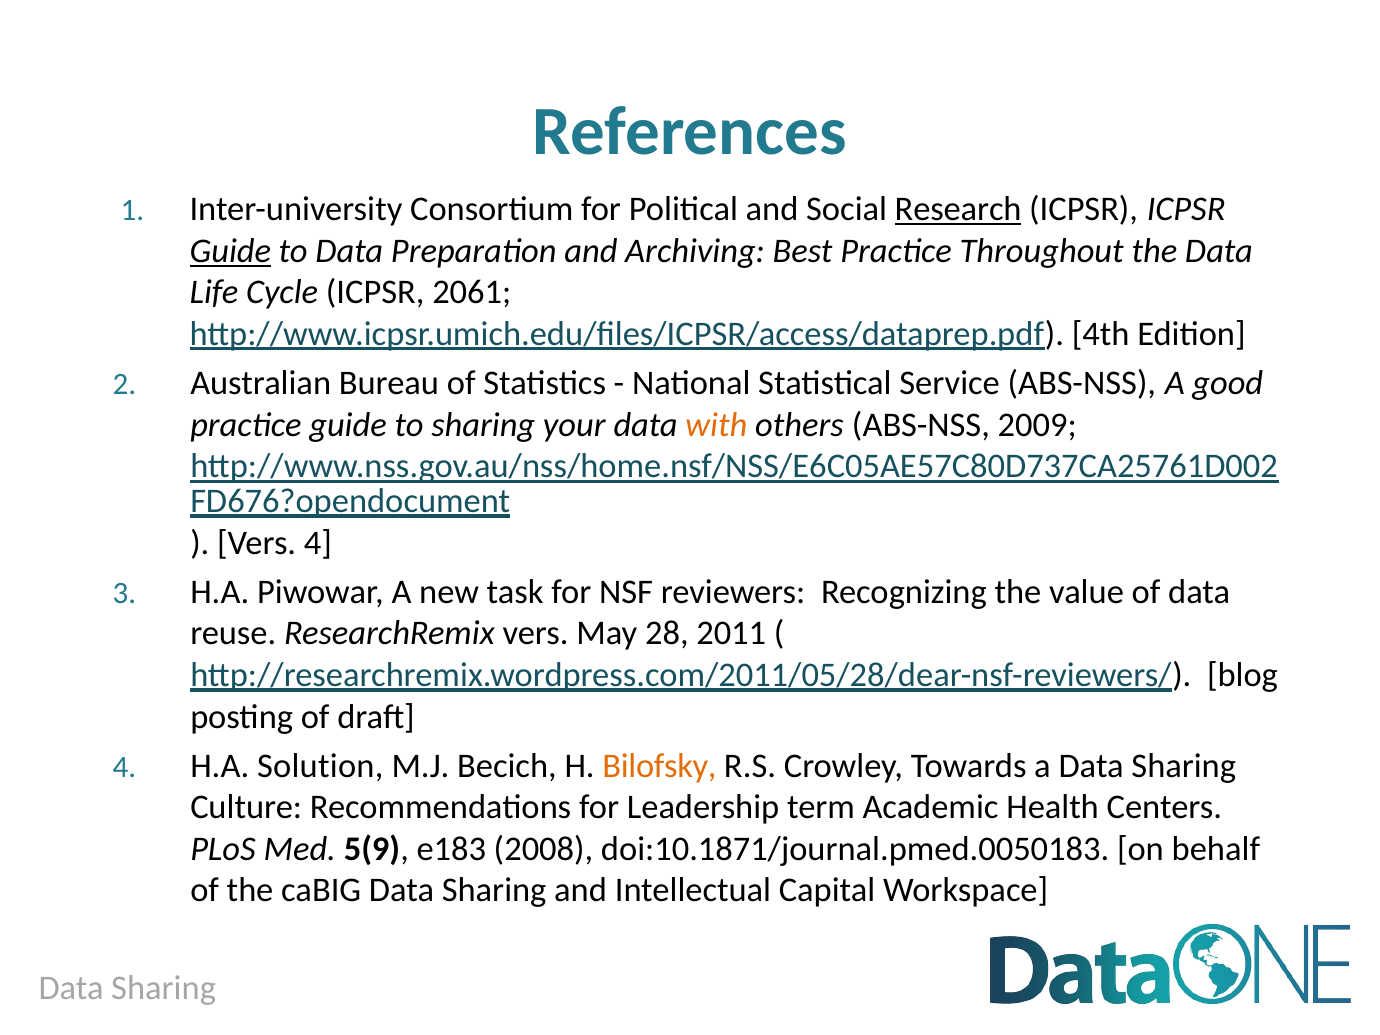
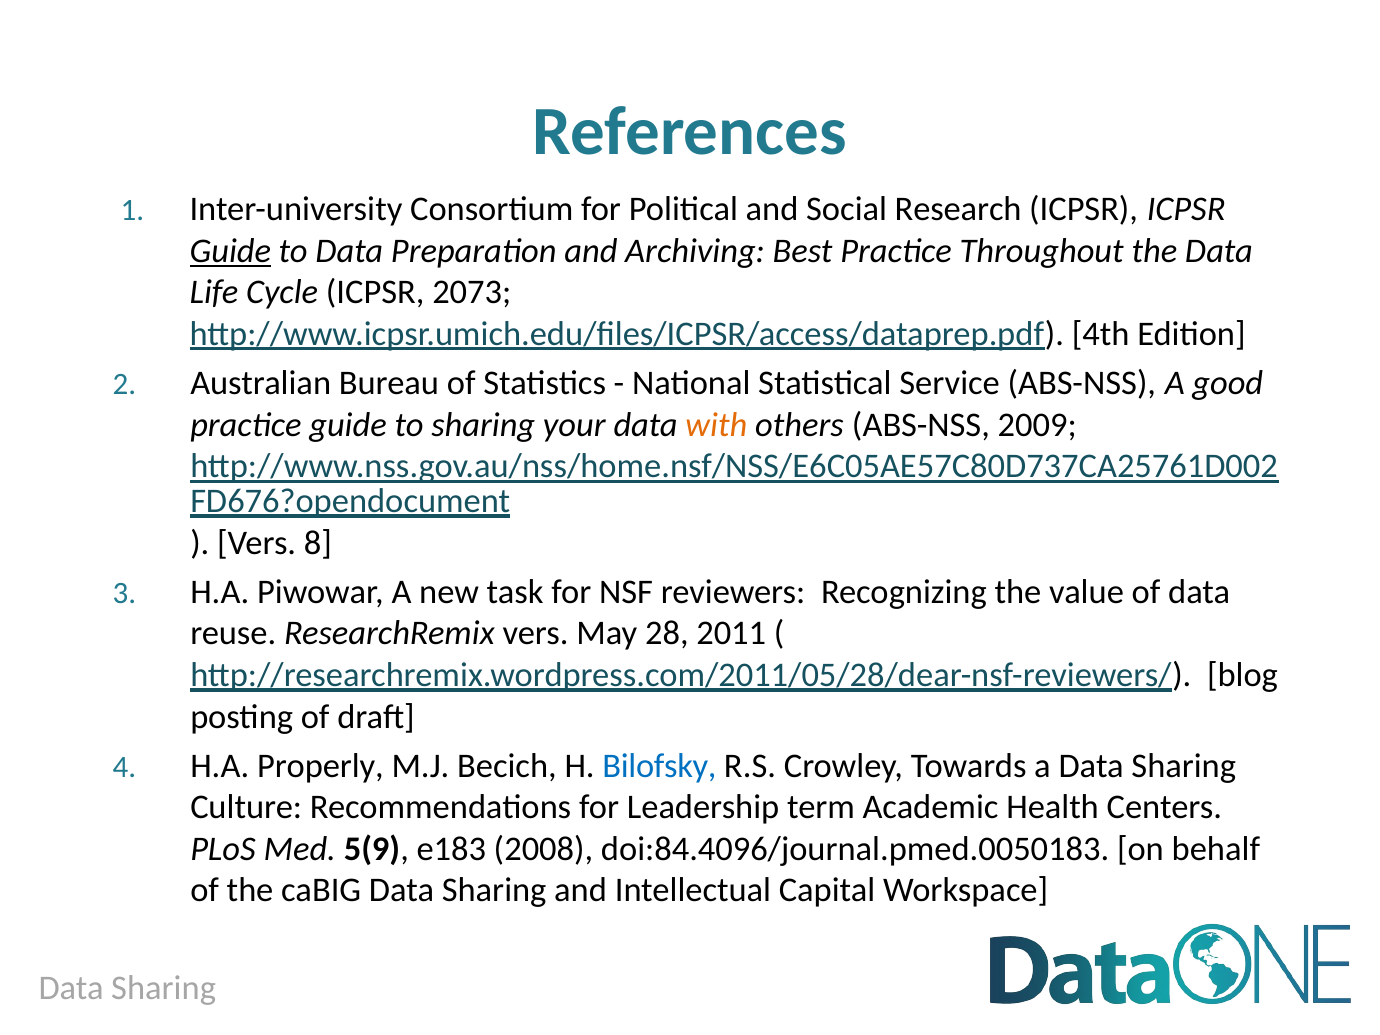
Research underline: present -> none
2061: 2061 -> 2073
Vers 4: 4 -> 8
Solution: Solution -> Properly
Bilofsky colour: orange -> blue
doi:10.1871/journal.pmed.0050183: doi:10.1871/journal.pmed.0050183 -> doi:84.4096/journal.pmed.0050183
